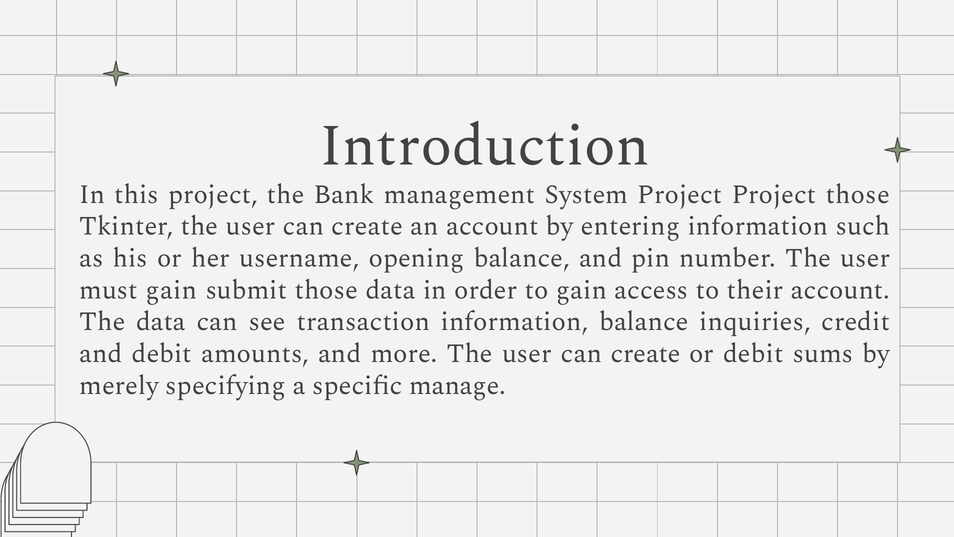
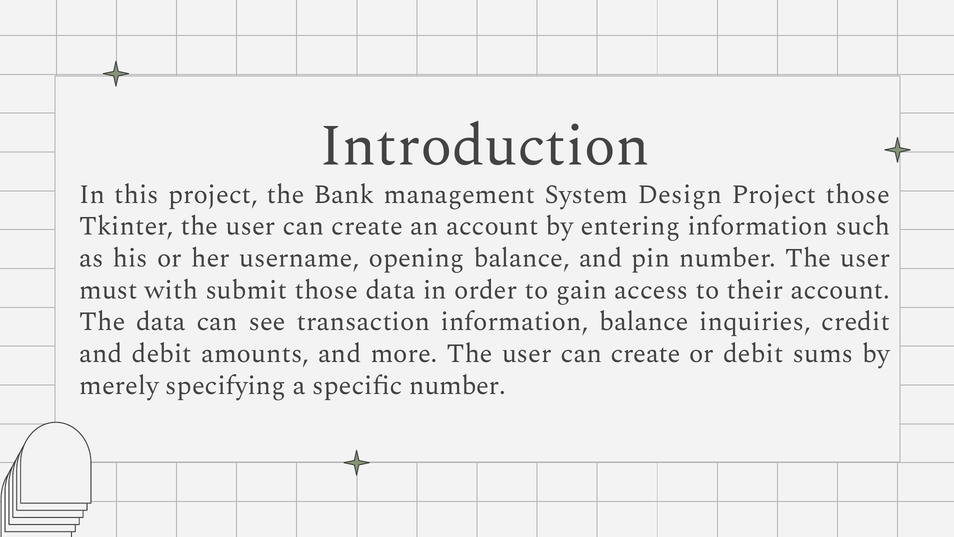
System Project: Project -> Design
must gain: gain -> with
specific manage: manage -> number
